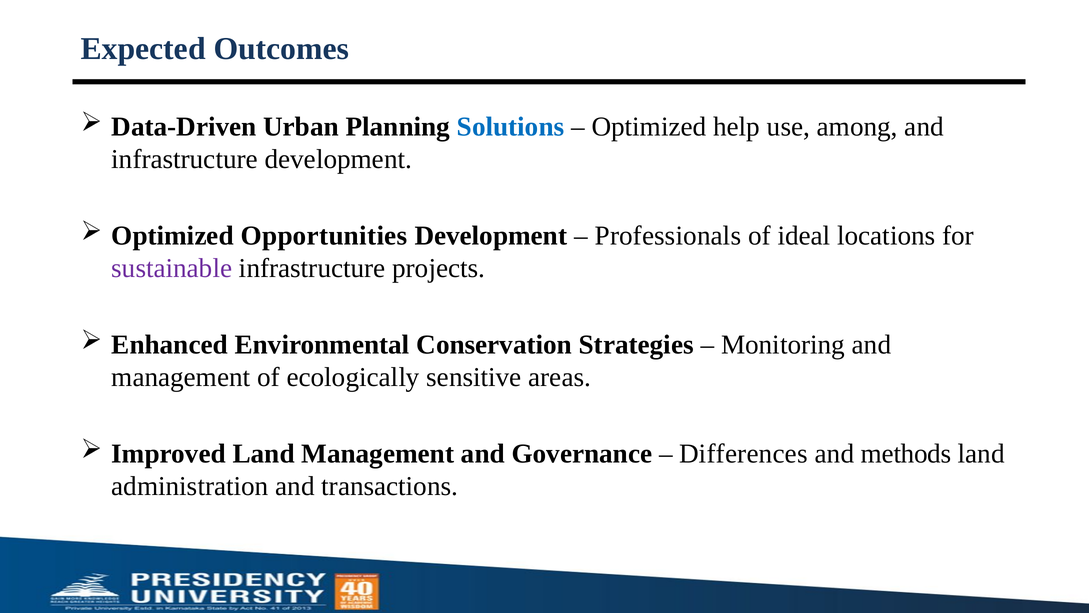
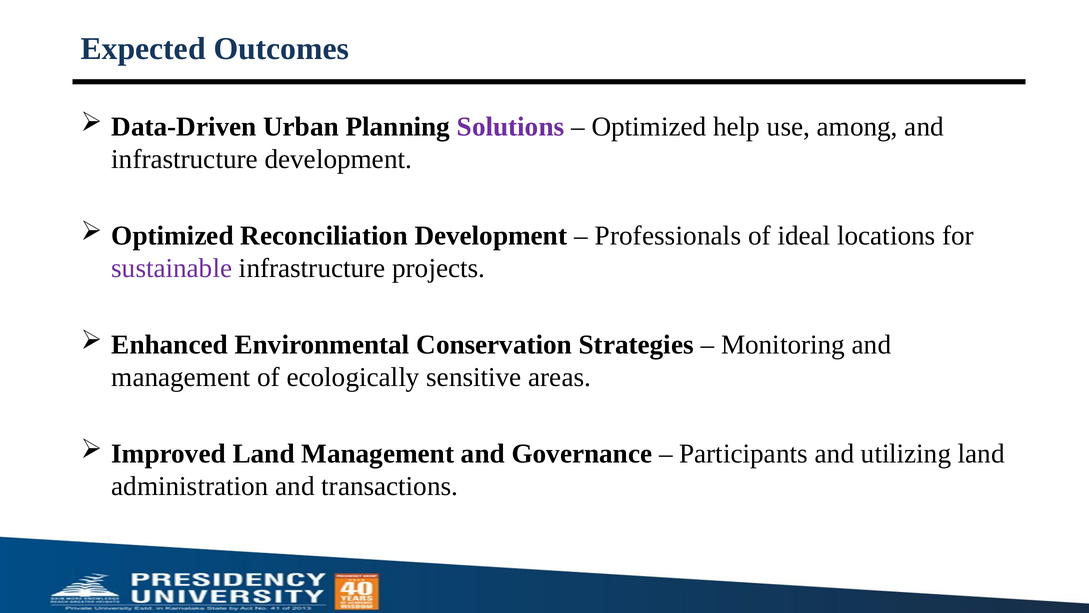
Solutions colour: blue -> purple
Opportunities: Opportunities -> Reconciliation
Differences: Differences -> Participants
methods: methods -> utilizing
